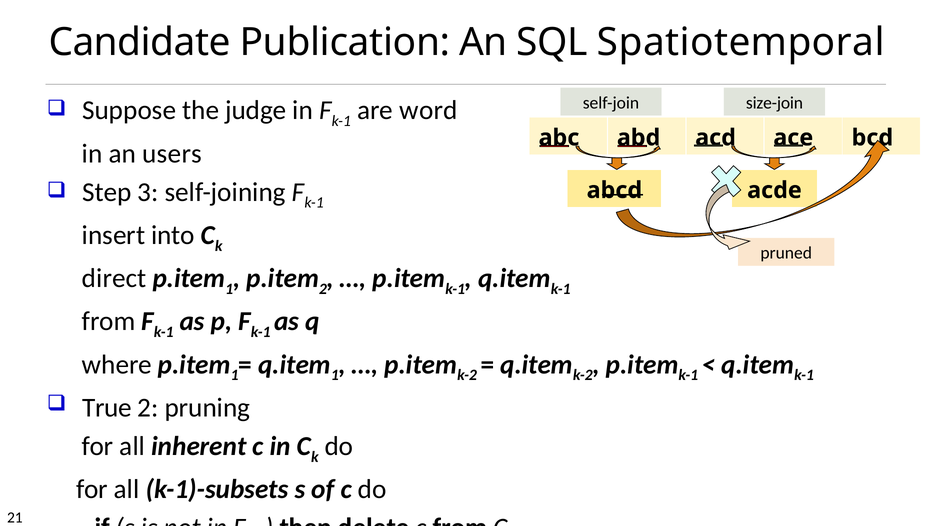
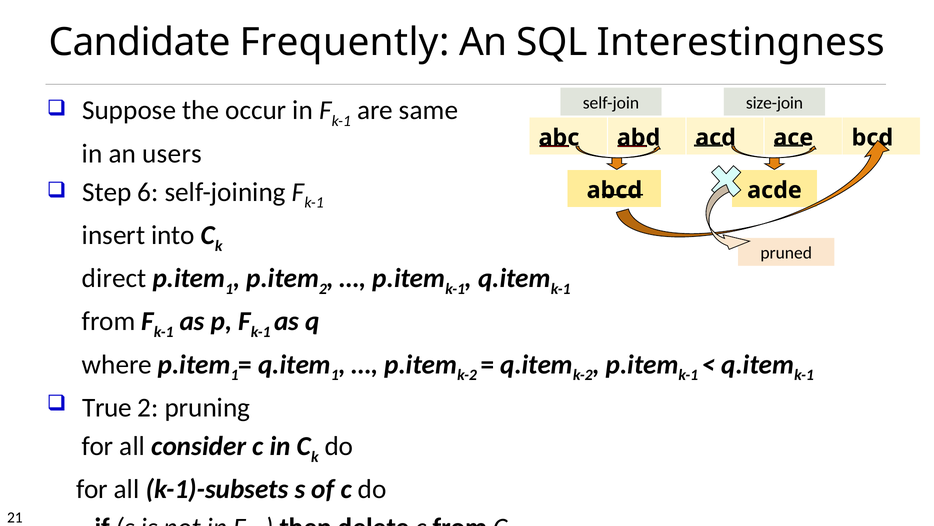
Publication: Publication -> Frequently
Spatiotemporal: Spatiotemporal -> Interestingness
judge: judge -> occur
word: word -> same
3: 3 -> 6
inherent: inherent -> consider
